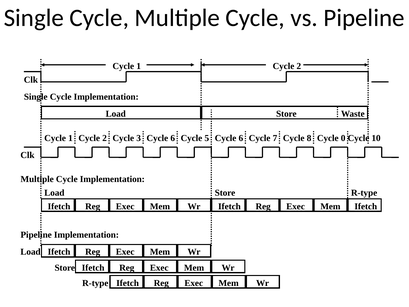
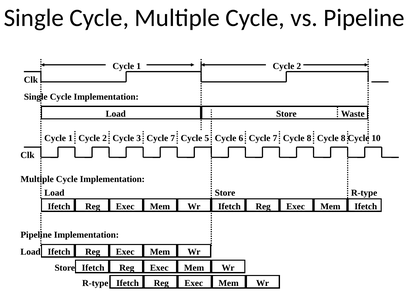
3 Cycle 6: 6 -> 7
8 Cycle 0: 0 -> 8
